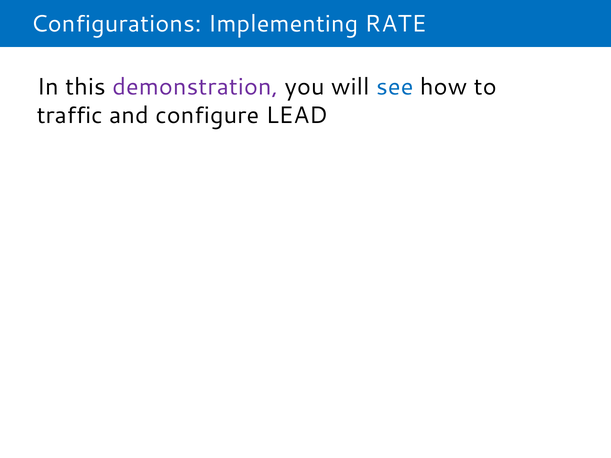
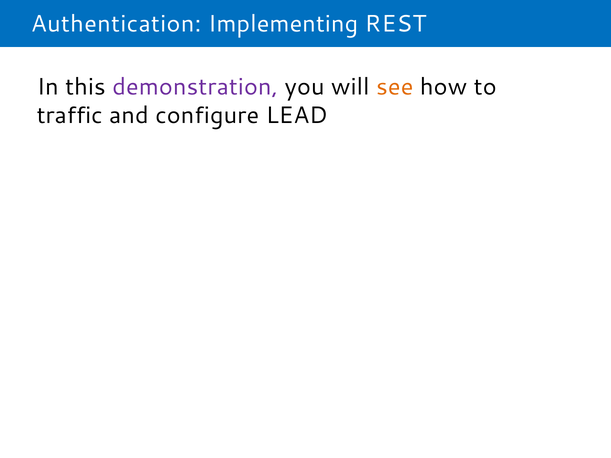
Configurations: Configurations -> Authentication
RATE: RATE -> REST
see colour: blue -> orange
